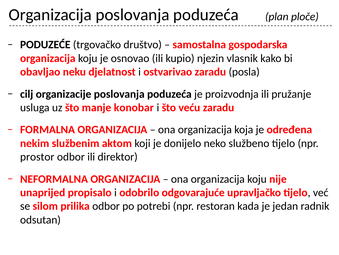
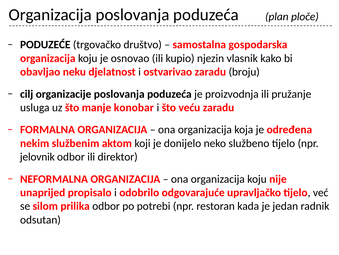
posla: posla -> broju
prostor: prostor -> jelovnik
